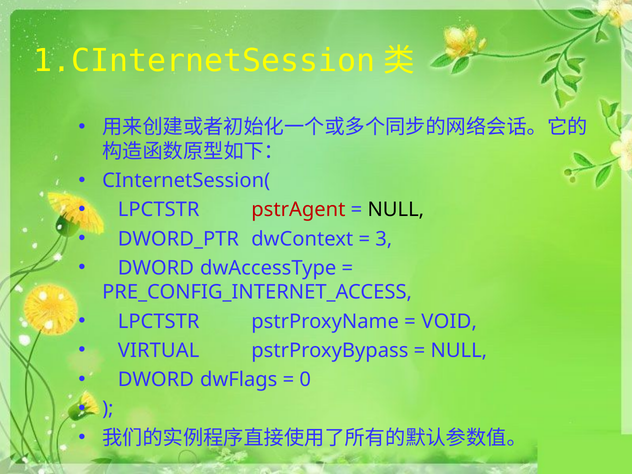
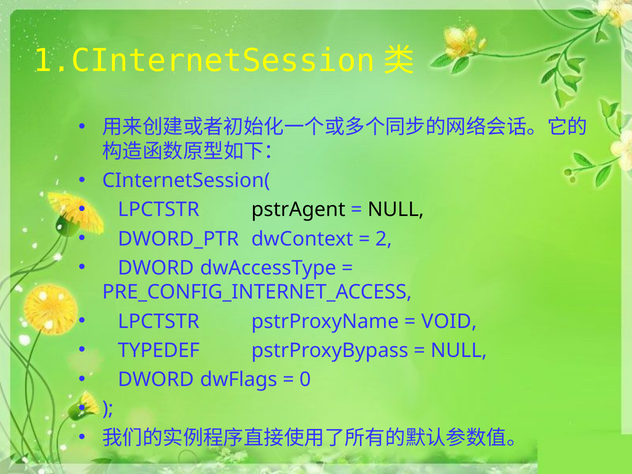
pstrAgent colour: red -> black
3: 3 -> 2
VIRTUAL: VIRTUAL -> TYPEDEF
